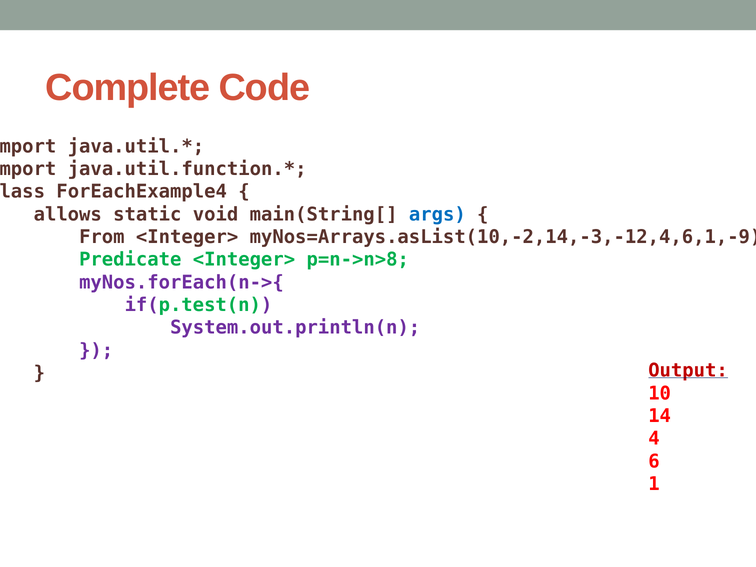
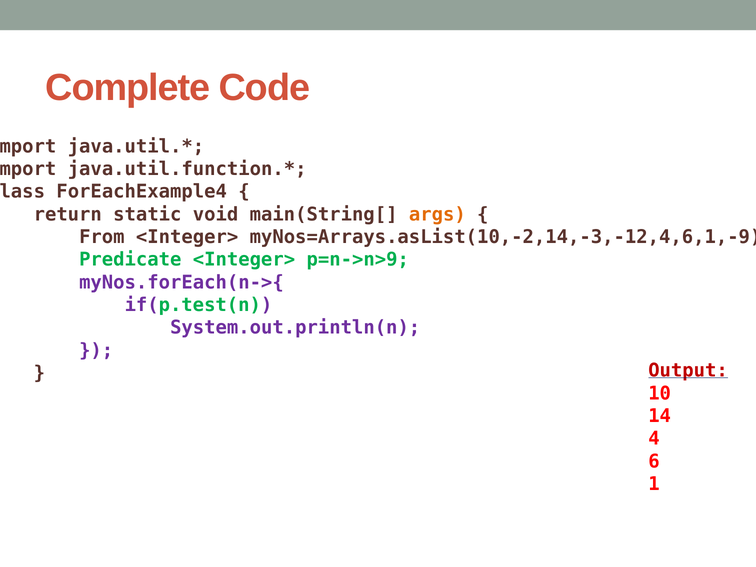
allows: allows -> return
args colour: blue -> orange
p=n->n>8: p=n->n>8 -> p=n->n>9
